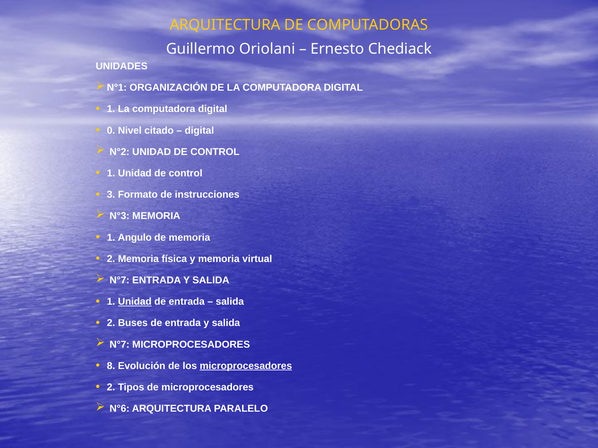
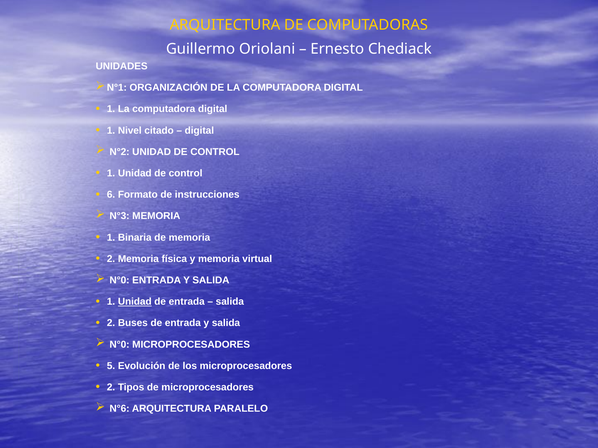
0 at (111, 131): 0 -> 1
3: 3 -> 6
Angulo: Angulo -> Binaria
N°7 at (120, 281): N°7 -> N°0
N°7 at (120, 345): N°7 -> N°0
8: 8 -> 5
microprocesadores at (246, 366) underline: present -> none
